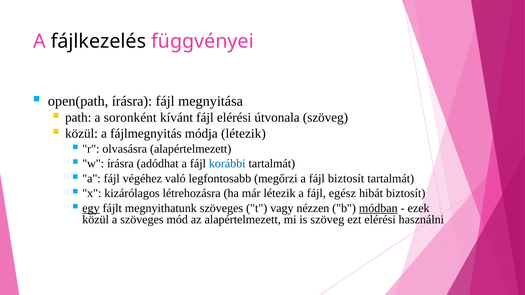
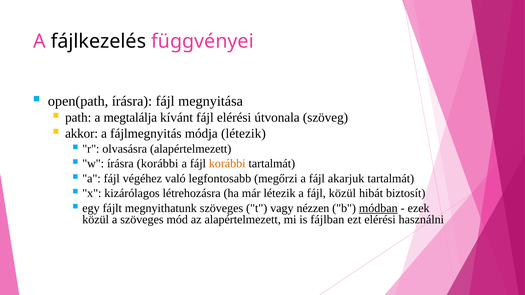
soronként: soronként -> megtalálja
közül at (81, 134): közül -> akkor
írásra adódhat: adódhat -> korábbi
korábbi at (227, 164) colour: blue -> orange
fájl biztosít: biztosít -> akarjuk
fájl egész: egész -> közül
egy underline: present -> none
is szöveg: szöveg -> fájlban
